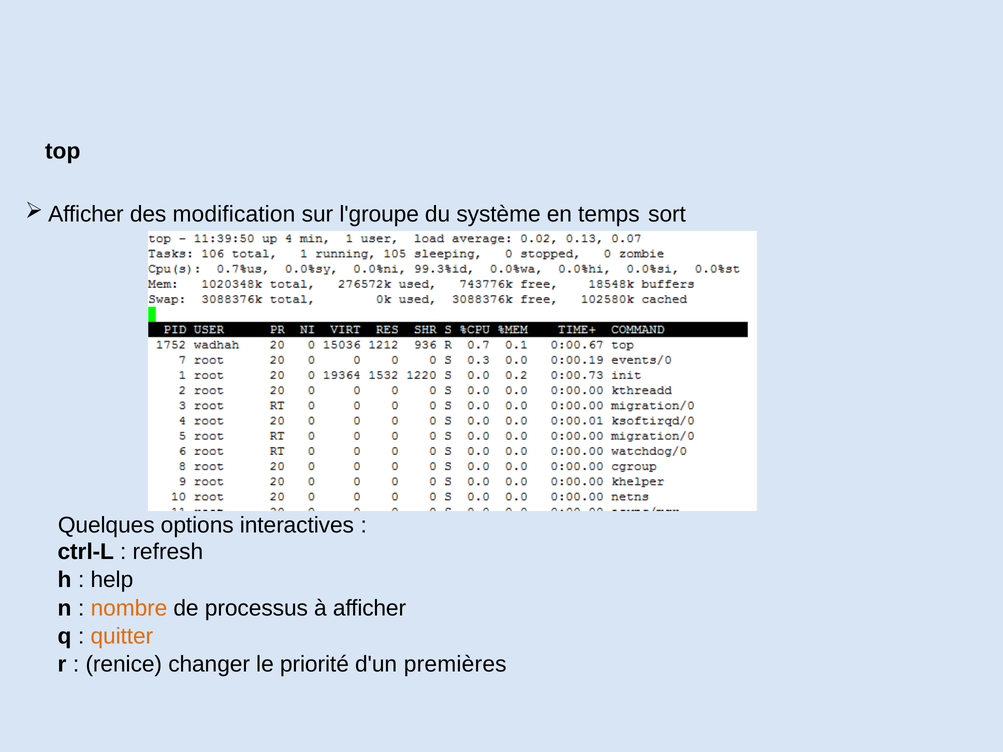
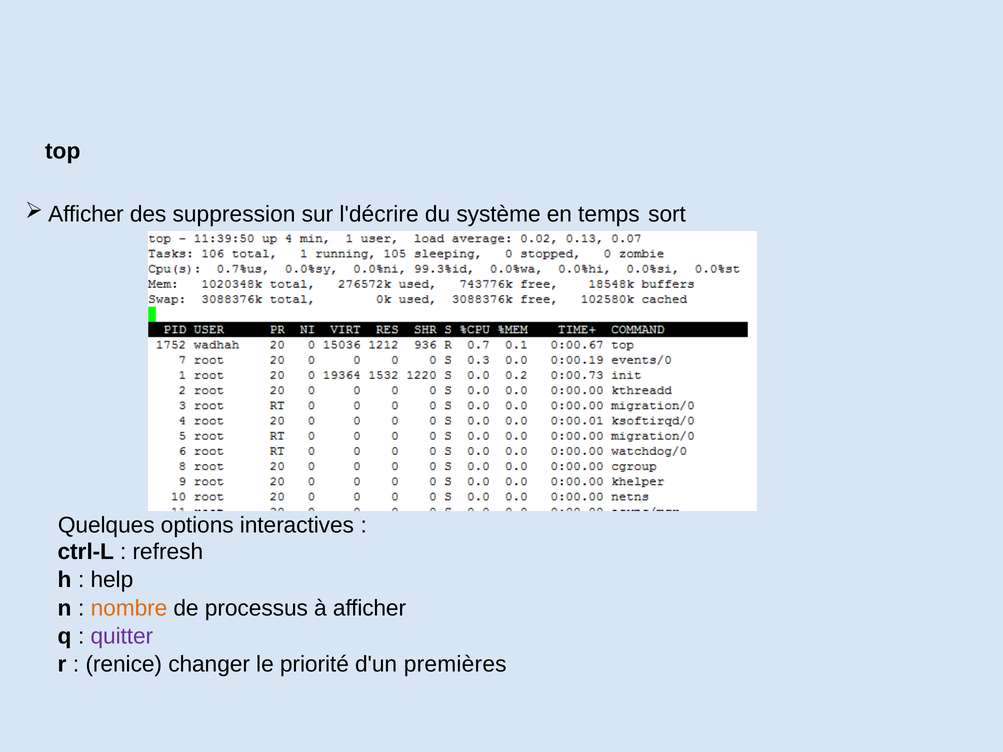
modification: modification -> suppression
l'groupe: l'groupe -> l'décrire
quitter colour: orange -> purple
